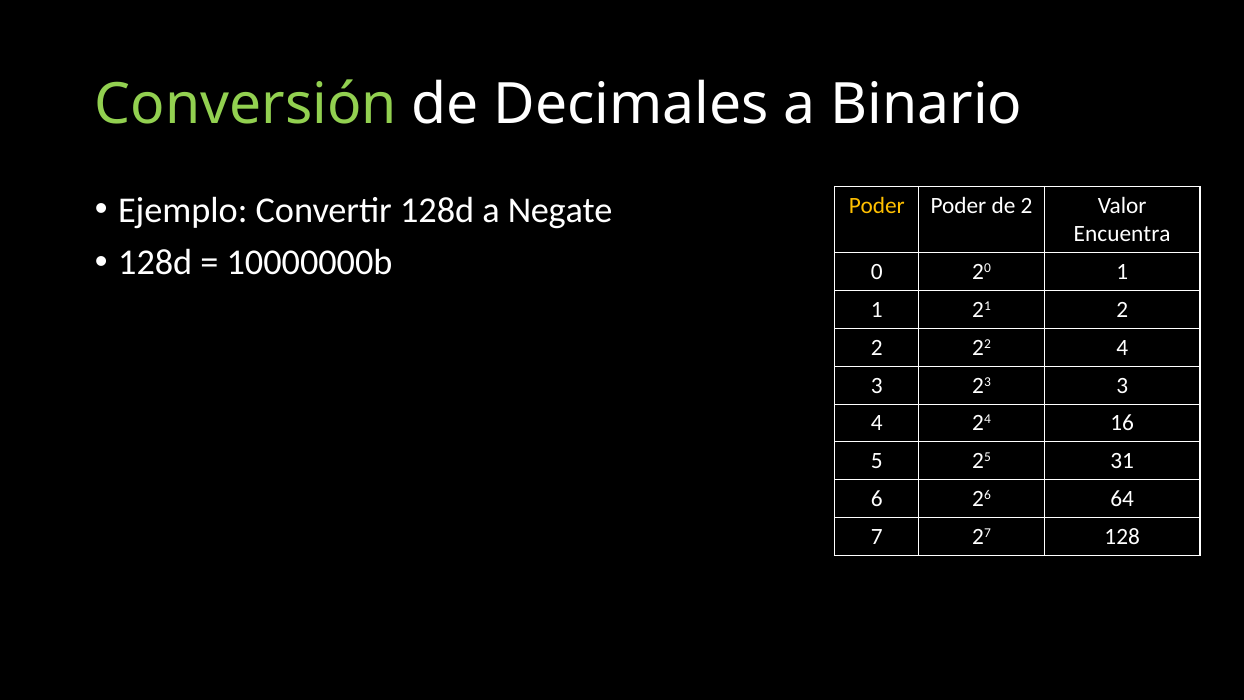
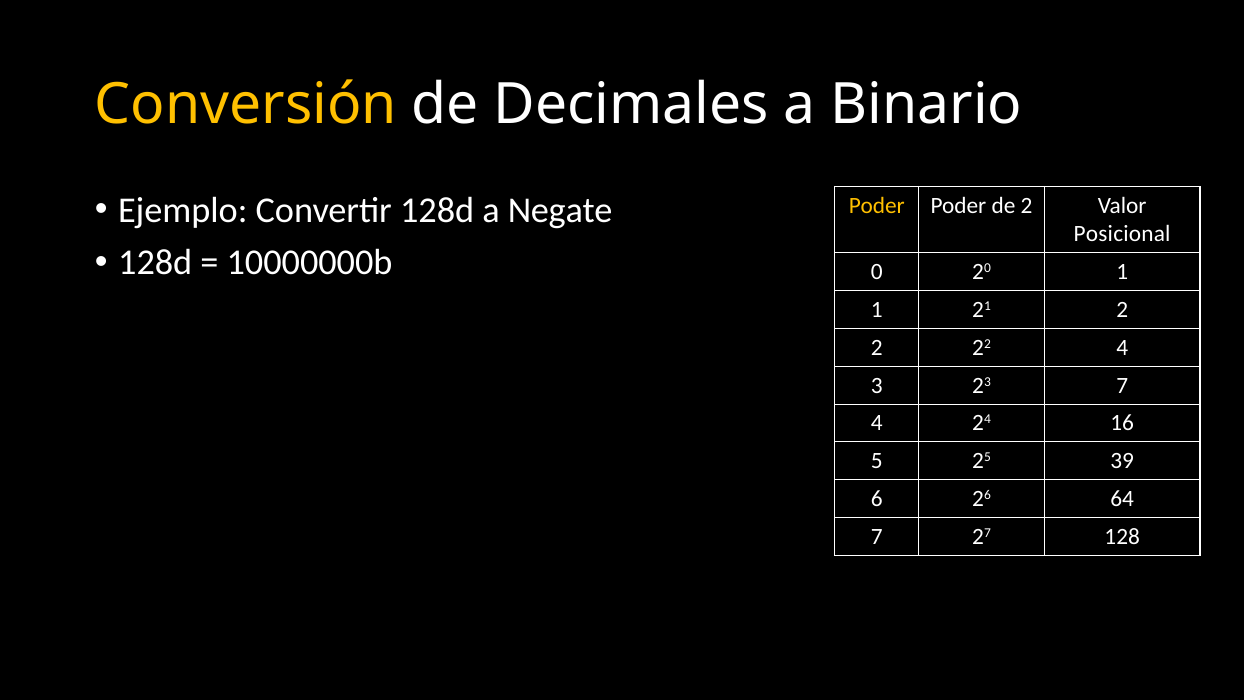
Conversión colour: light green -> yellow
Encuentra: Encuentra -> Posicional
23 3: 3 -> 7
31: 31 -> 39
